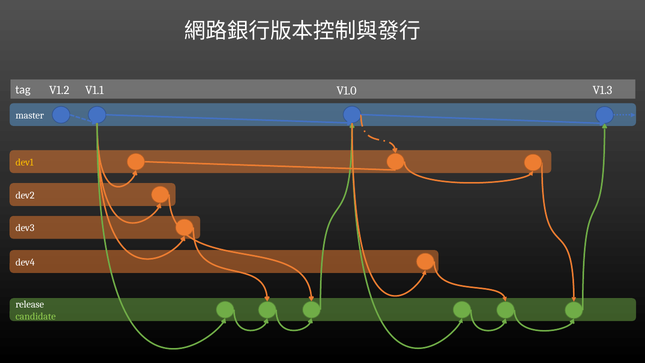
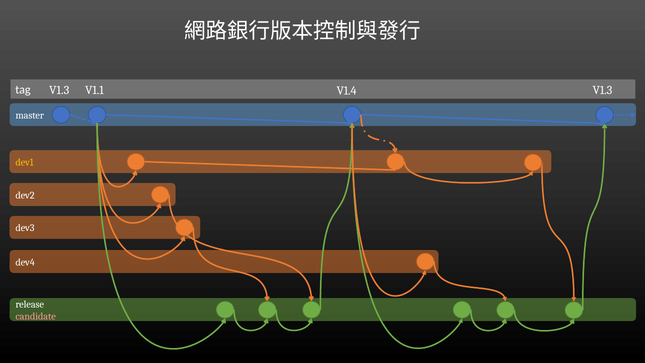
V1.2 at (59, 90): V1.2 -> V1.3
V1.0: V1.0 -> V1.4
candidate colour: light green -> pink
